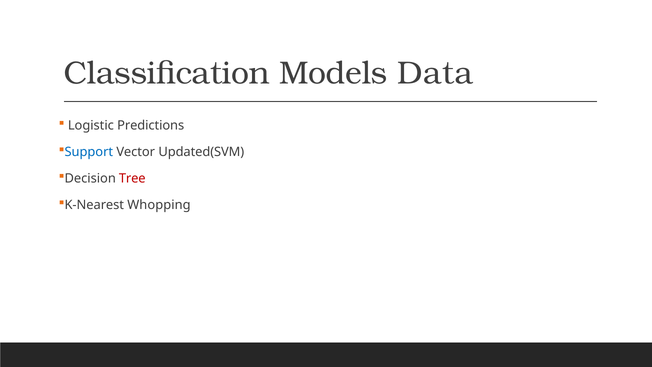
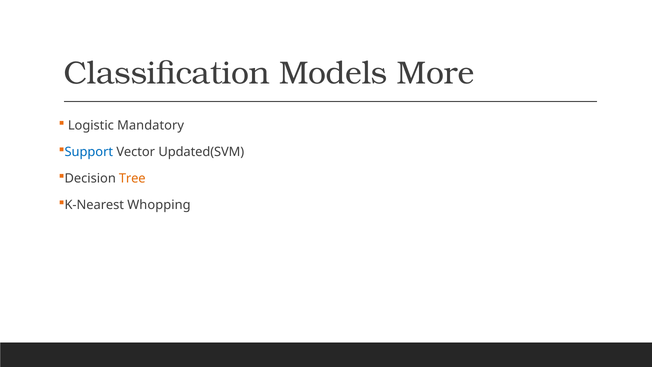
Data: Data -> More
Predictions: Predictions -> Mandatory
Tree colour: red -> orange
